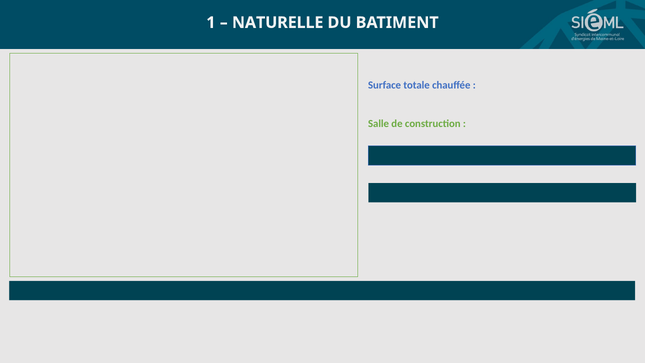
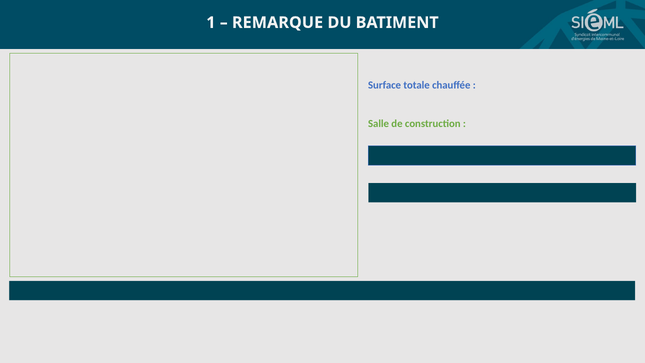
NATURELLE: NATURELLE -> REMARQUE
